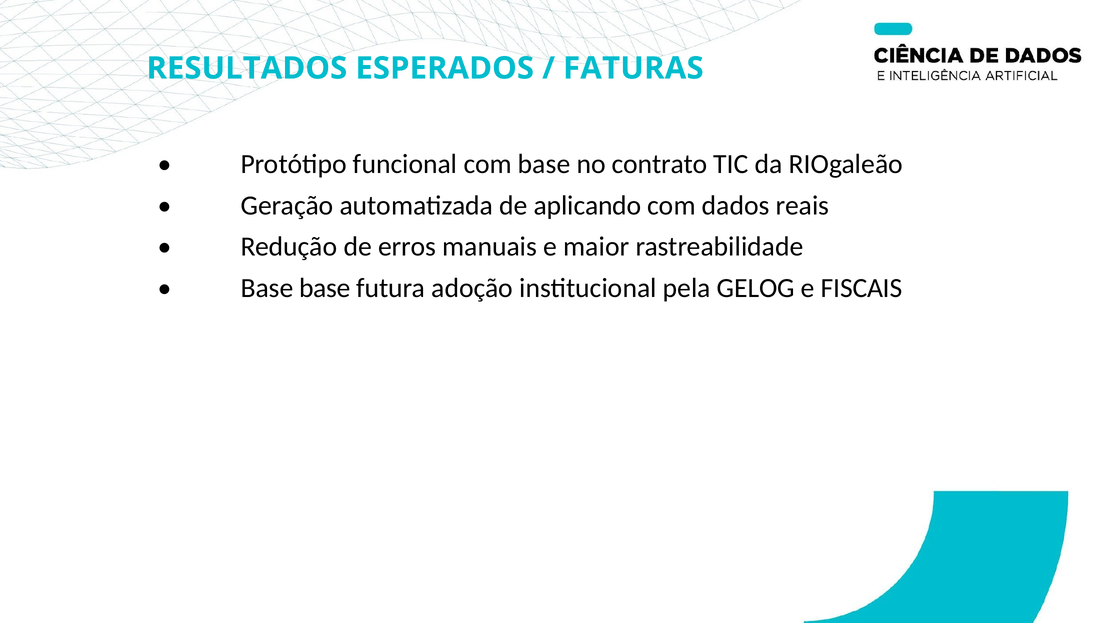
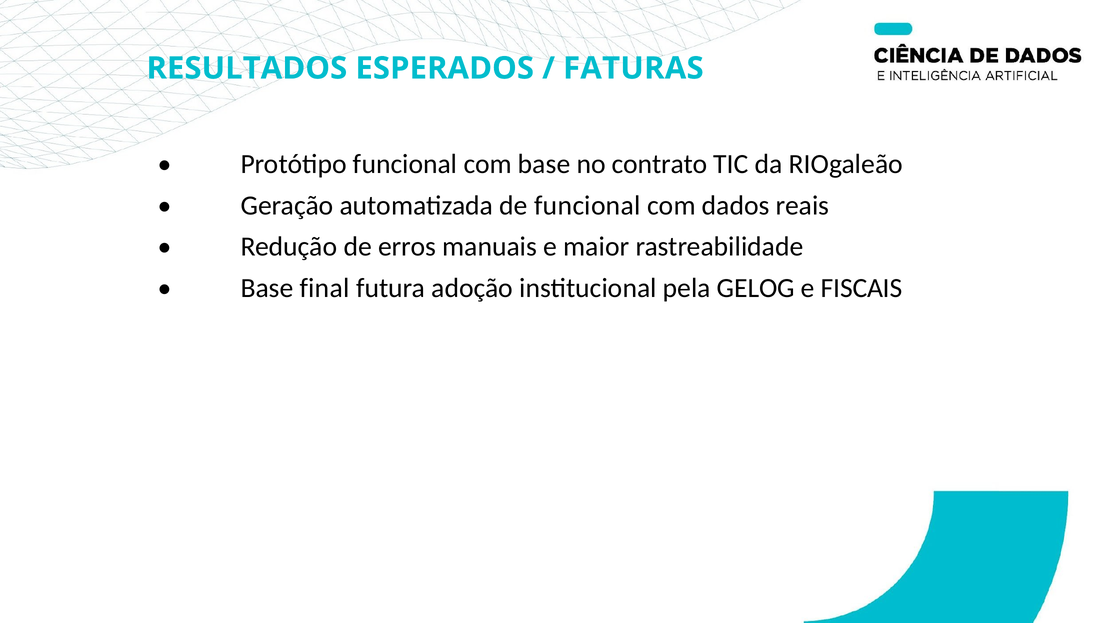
de aplicando: aplicando -> funcional
Base base: base -> final
